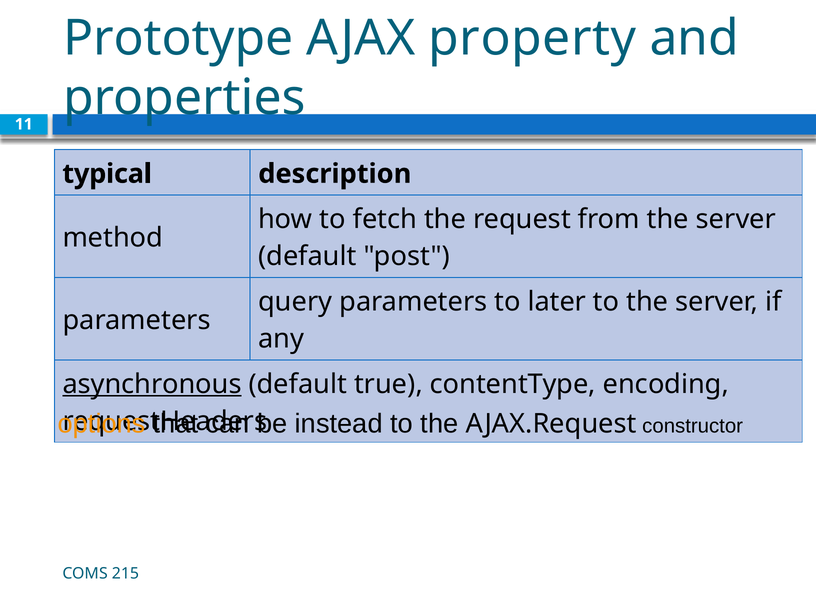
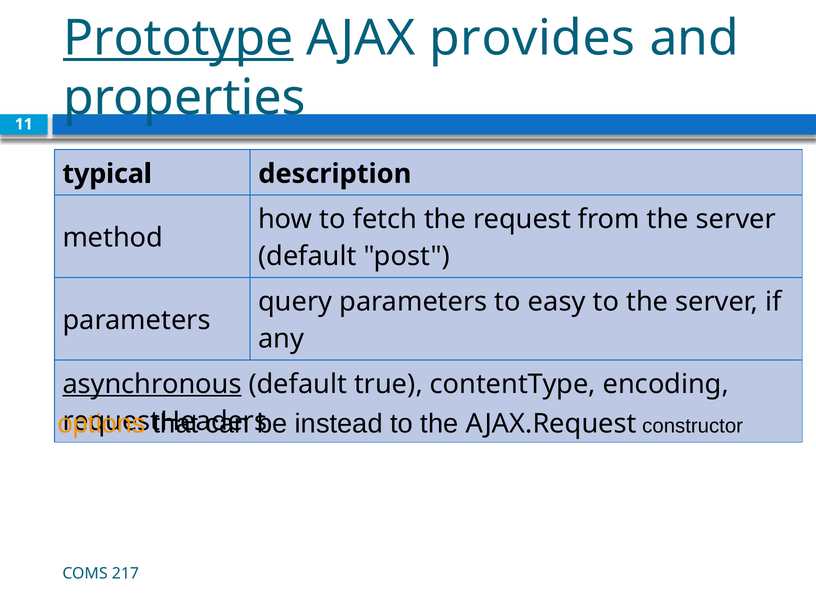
Prototype underline: none -> present
property: property -> provides
later: later -> easy
215: 215 -> 217
